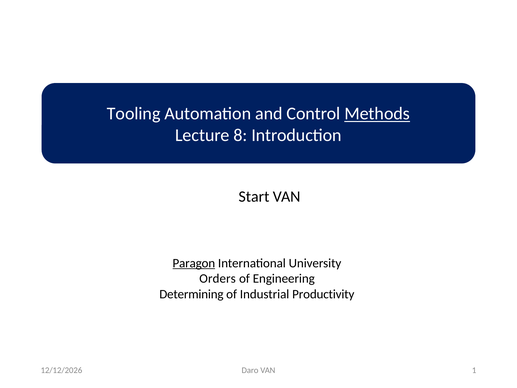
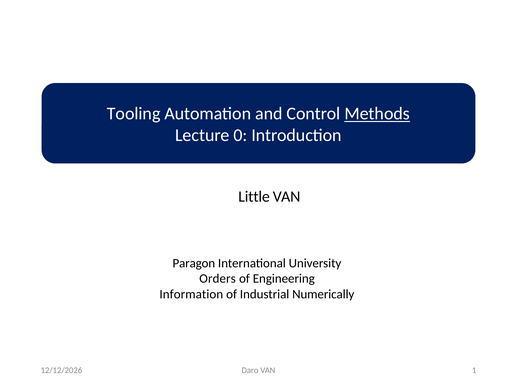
8: 8 -> 0
Start: Start -> Little
Paragon underline: present -> none
Determining: Determining -> Information
Productivity: Productivity -> Numerically
